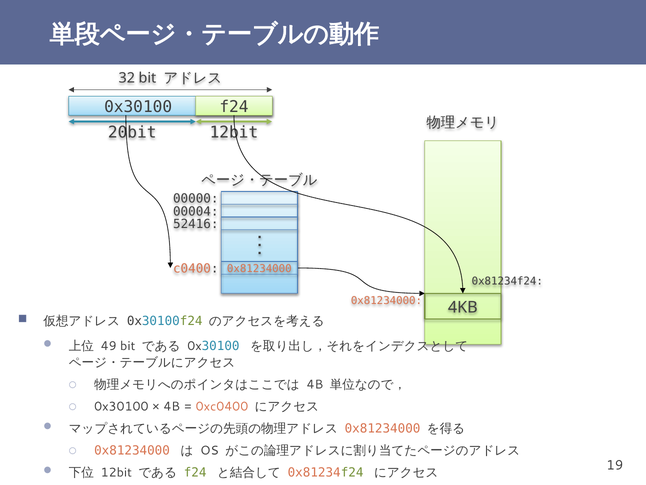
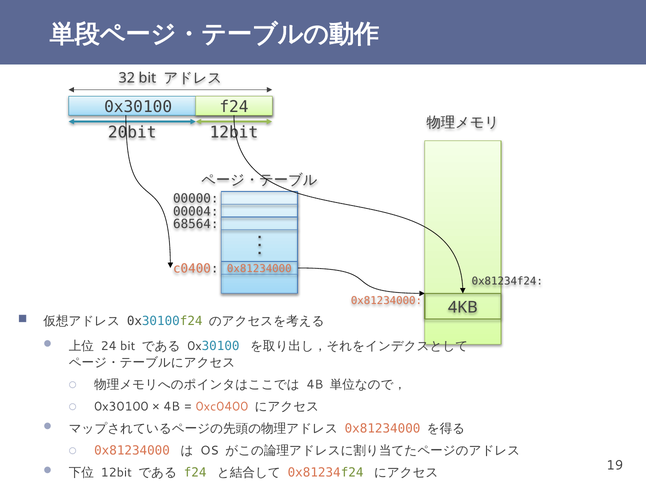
52416: 52416 -> 68564
49: 49 -> 24
